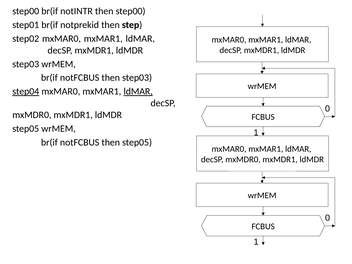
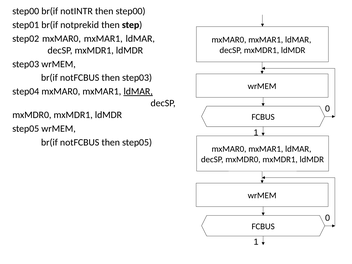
step04 underline: present -> none
